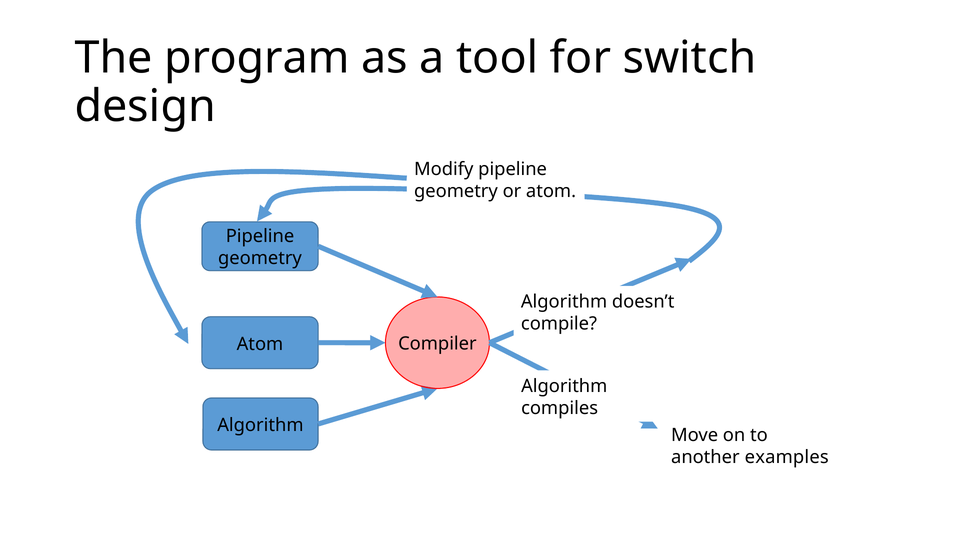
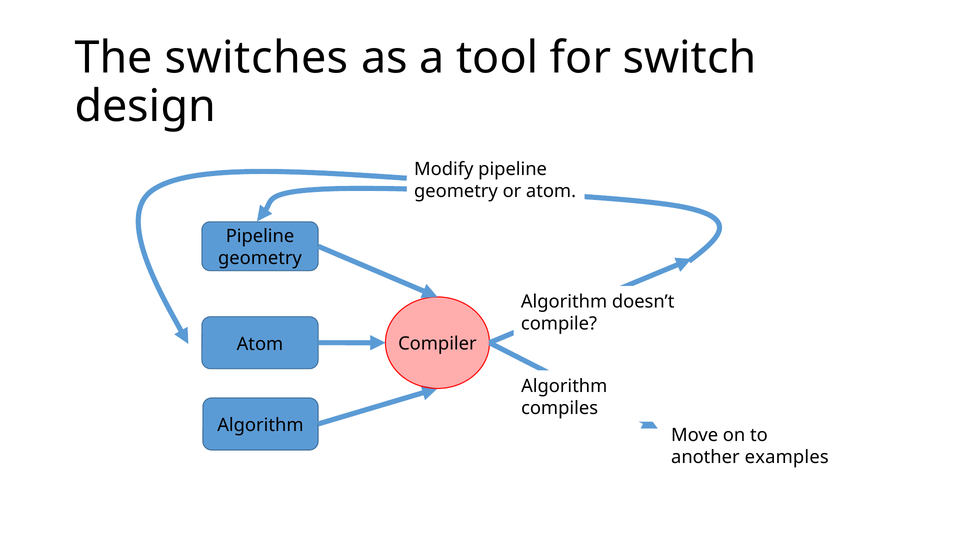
program: program -> switches
